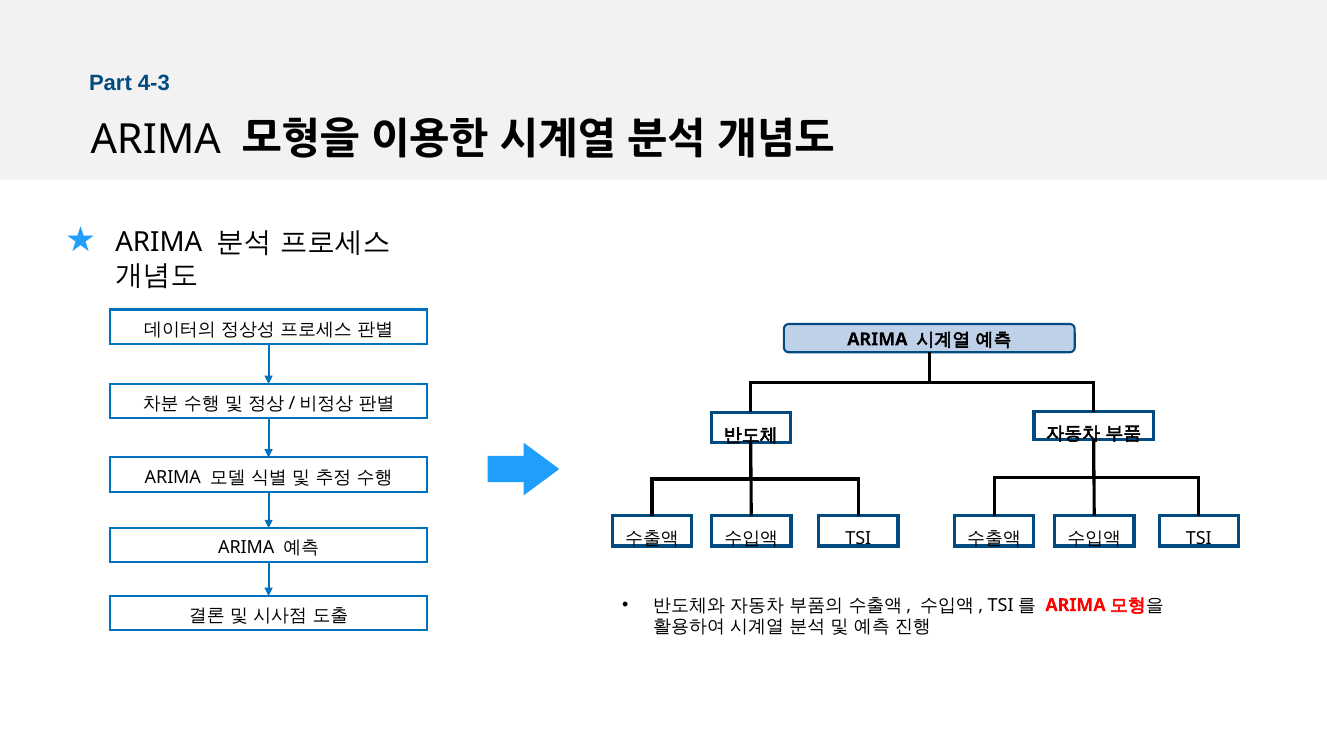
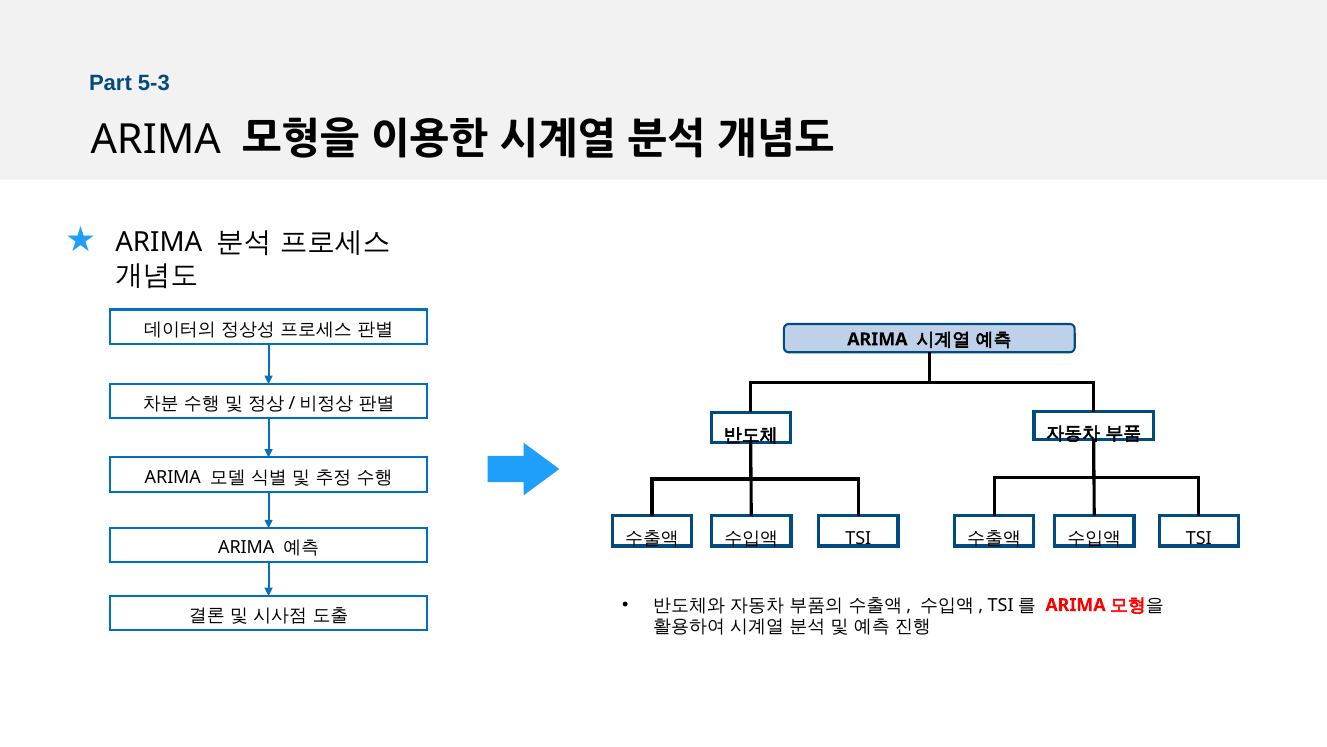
4-3: 4-3 -> 5-3
